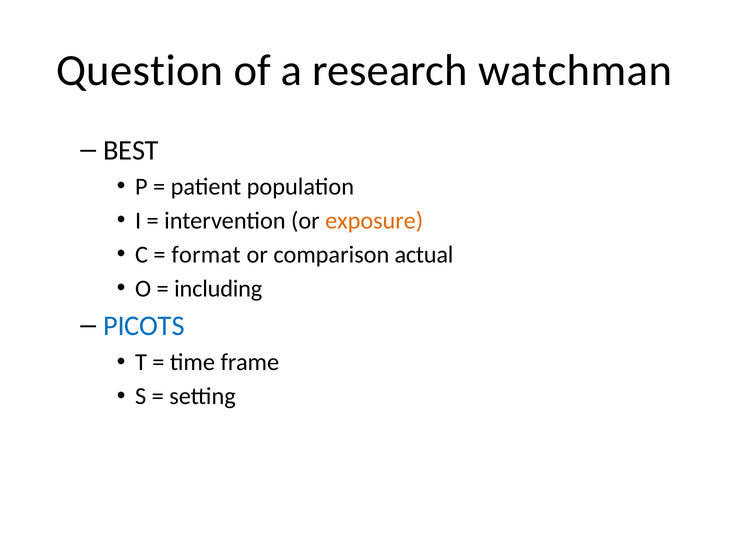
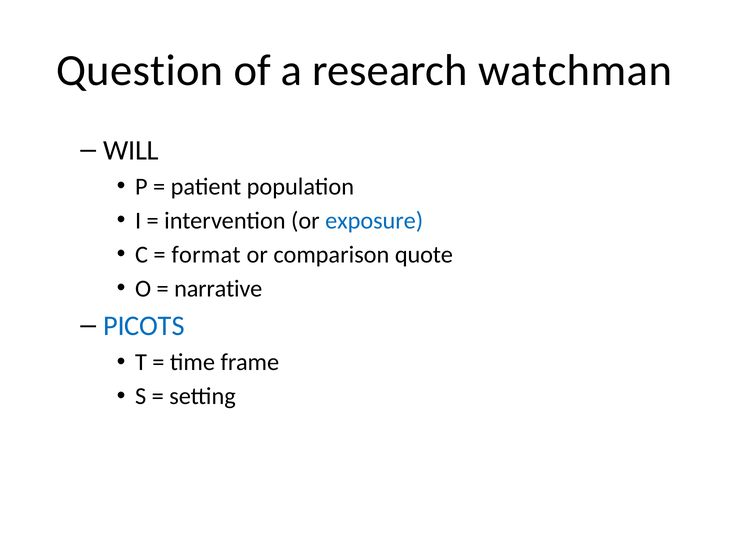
BEST: BEST -> WILL
exposure colour: orange -> blue
actual: actual -> quote
including: including -> narrative
